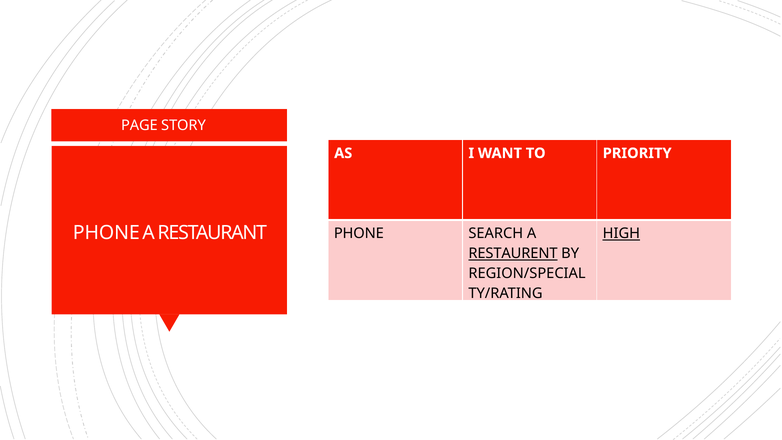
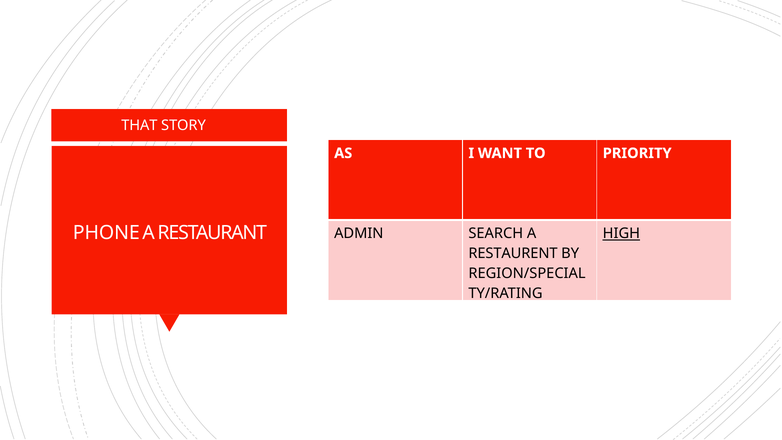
PAGE: PAGE -> THAT
PHONE at (359, 234): PHONE -> ADMIN
RESTAURENT underline: present -> none
